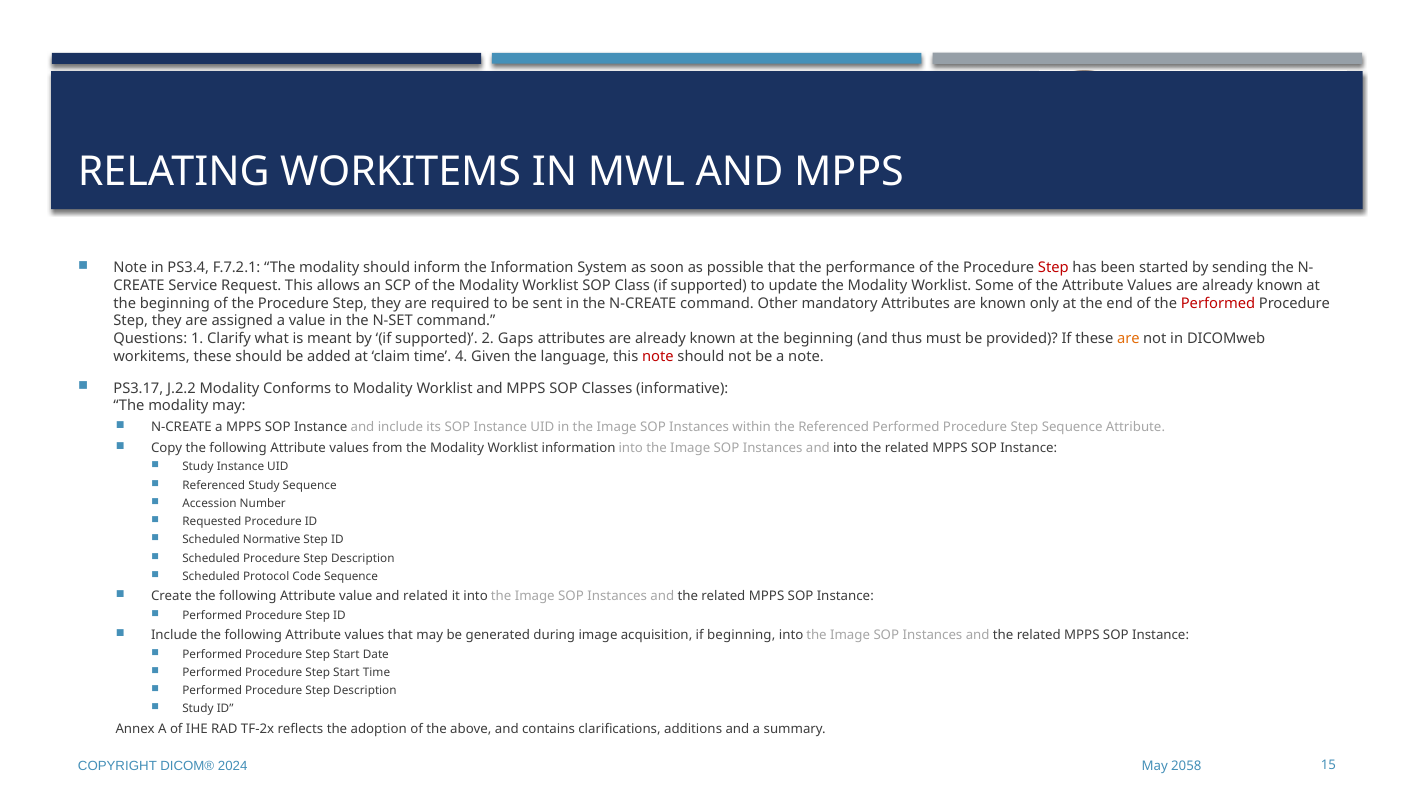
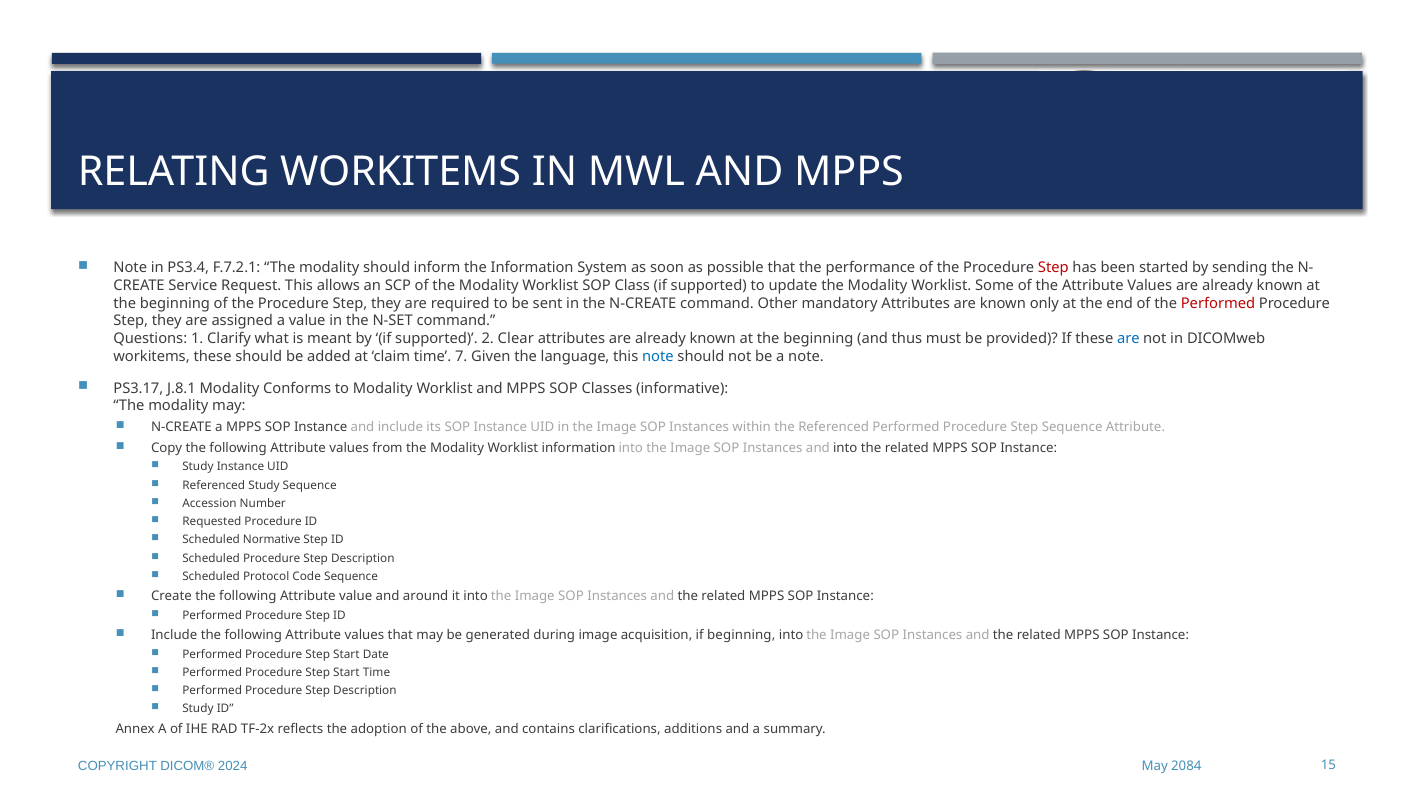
Gaps: Gaps -> Clear
are at (1128, 339) colour: orange -> blue
4: 4 -> 7
note at (658, 357) colour: red -> blue
J.2.2: J.2.2 -> J.8.1
and related: related -> around
2058: 2058 -> 2084
